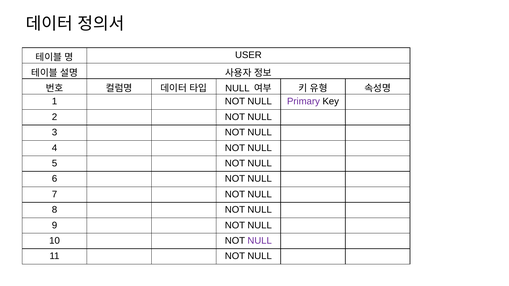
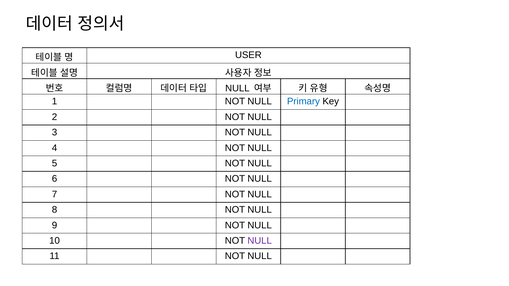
Primary colour: purple -> blue
